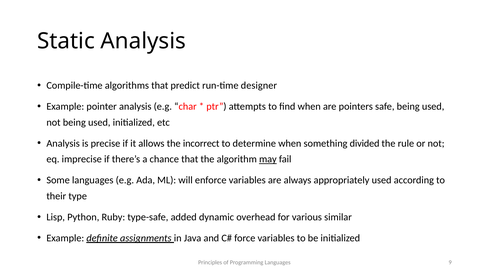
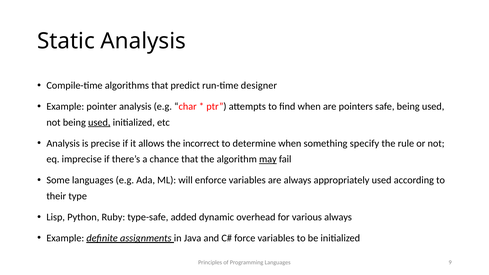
used at (99, 122) underline: none -> present
divided: divided -> specify
various similar: similar -> always
